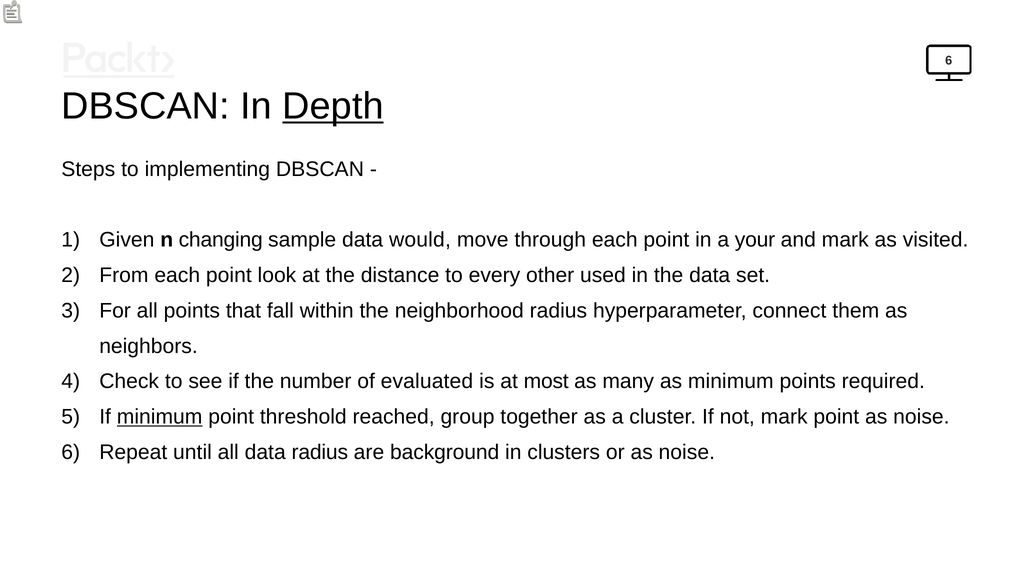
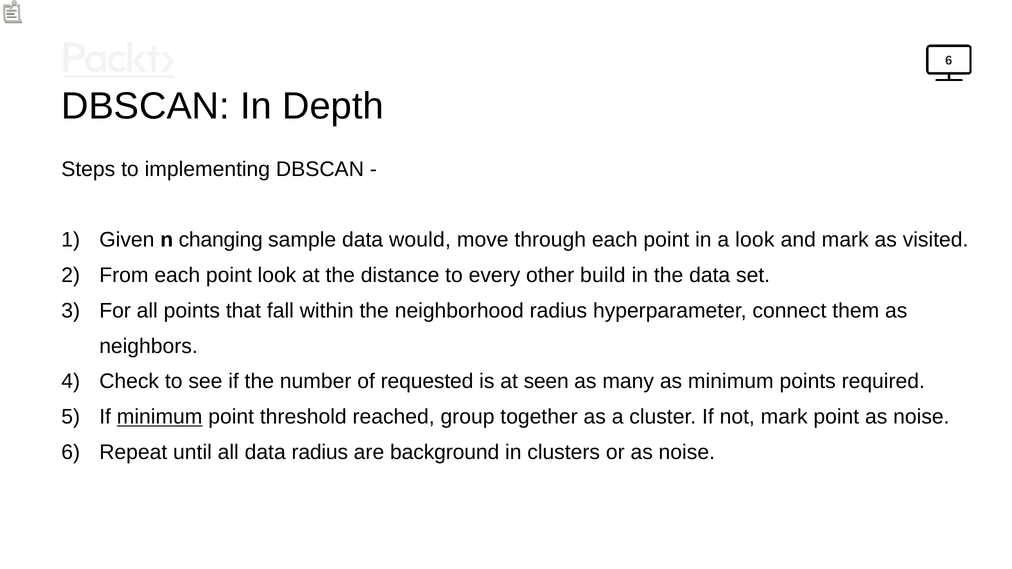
Depth underline: present -> none
a your: your -> look
used: used -> build
evaluated: evaluated -> requested
most: most -> seen
